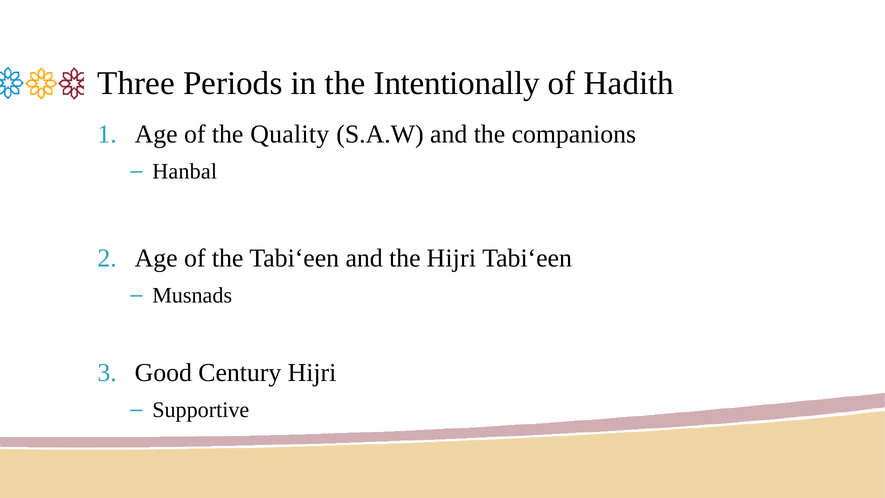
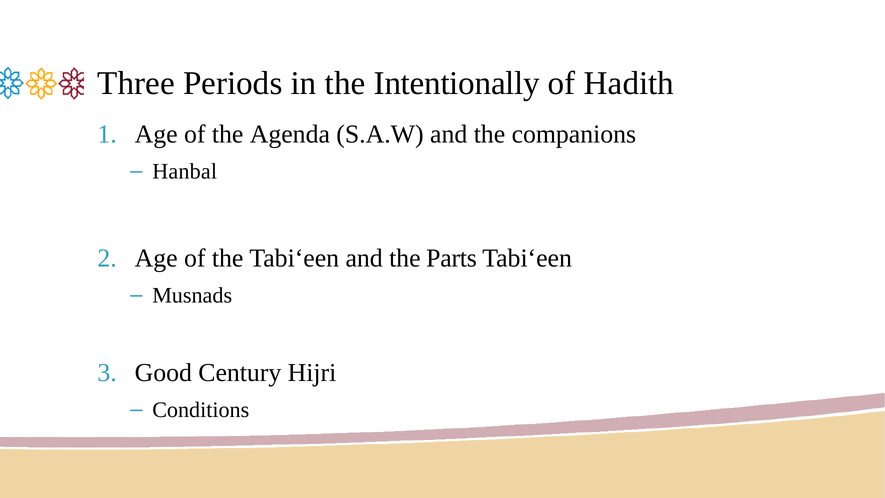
Quality: Quality -> Agenda
the Hijri: Hijri -> Parts
Supportive: Supportive -> Conditions
